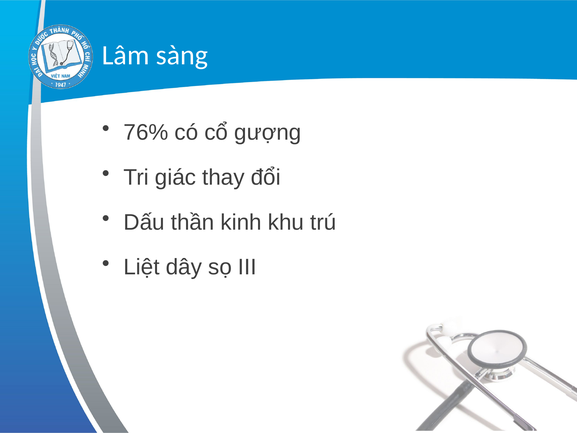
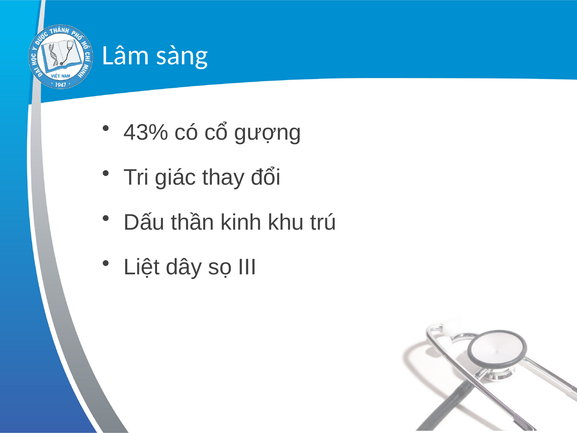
76%: 76% -> 43%
